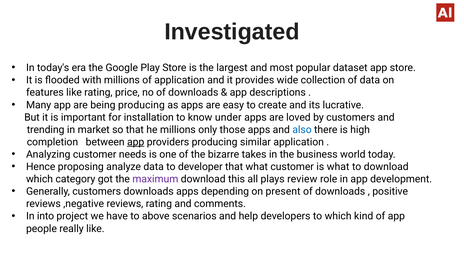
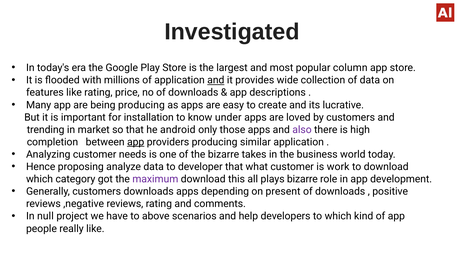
dataset: dataset -> column
and at (216, 80) underline: none -> present
he millions: millions -> android
also colour: blue -> purple
is what: what -> work
plays review: review -> bizarre
into: into -> null
